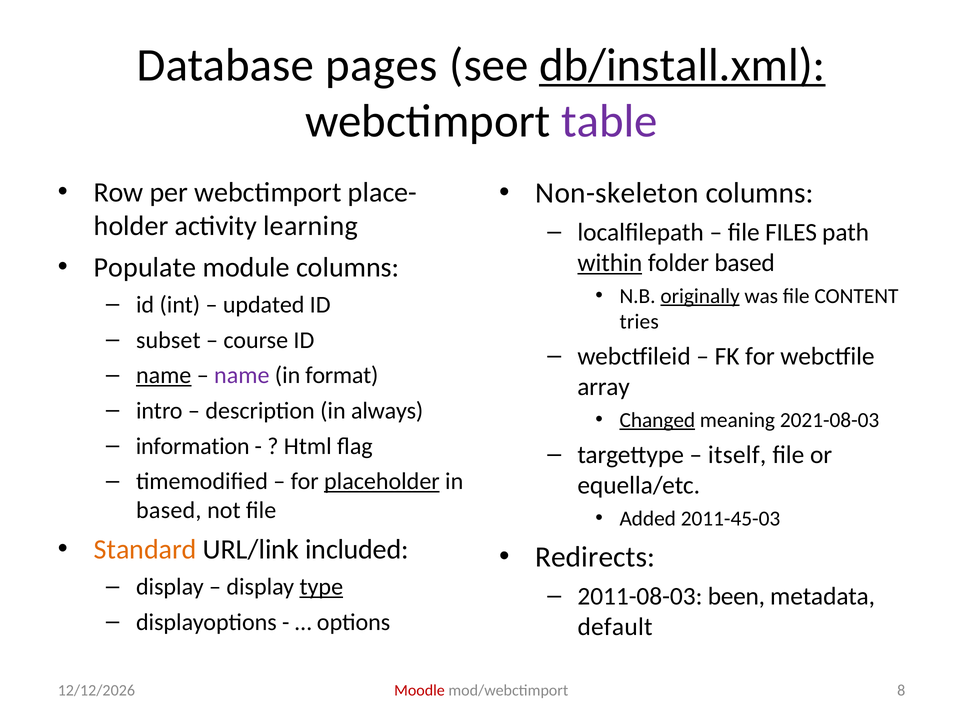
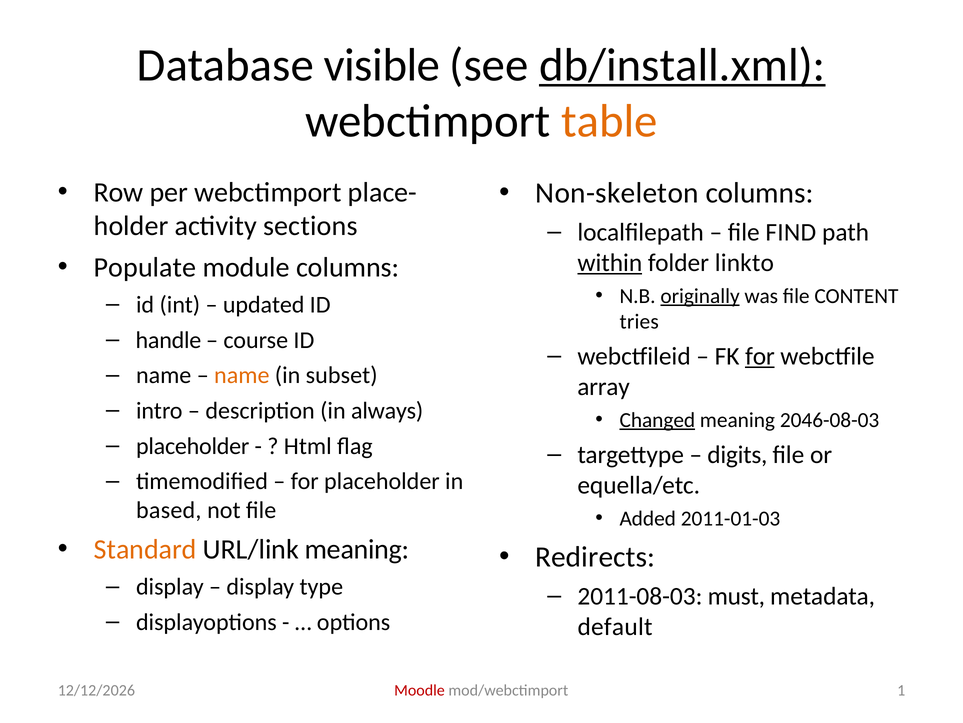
pages: pages -> visible
table colour: purple -> orange
learning: learning -> sections
FILES: FILES -> FIND
folder based: based -> linkto
subset: subset -> handle
for at (760, 356) underline: none -> present
name at (164, 375) underline: present -> none
name at (242, 375) colour: purple -> orange
format: format -> subset
2021-08-03: 2021-08-03 -> 2046-08-03
information at (193, 446): information -> placeholder
itself: itself -> digits
placeholder at (382, 481) underline: present -> none
2011-45-03: 2011-45-03 -> 2011-01-03
URL/link included: included -> meaning
type underline: present -> none
been: been -> must
8: 8 -> 1
